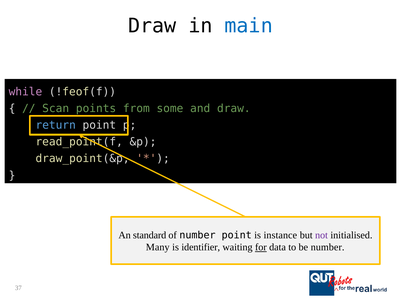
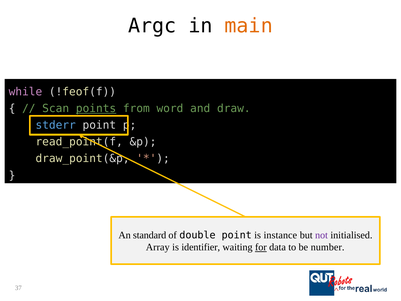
Draw at (152, 26): Draw -> Argc
main colour: blue -> orange
points underline: none -> present
some: some -> word
return: return -> stderr
of number: number -> double
Many: Many -> Array
